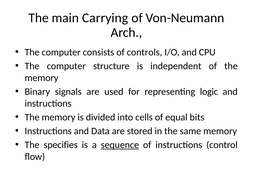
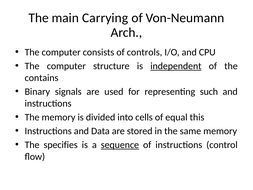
independent underline: none -> present
memory at (42, 78): memory -> contains
logic: logic -> such
bits: bits -> this
